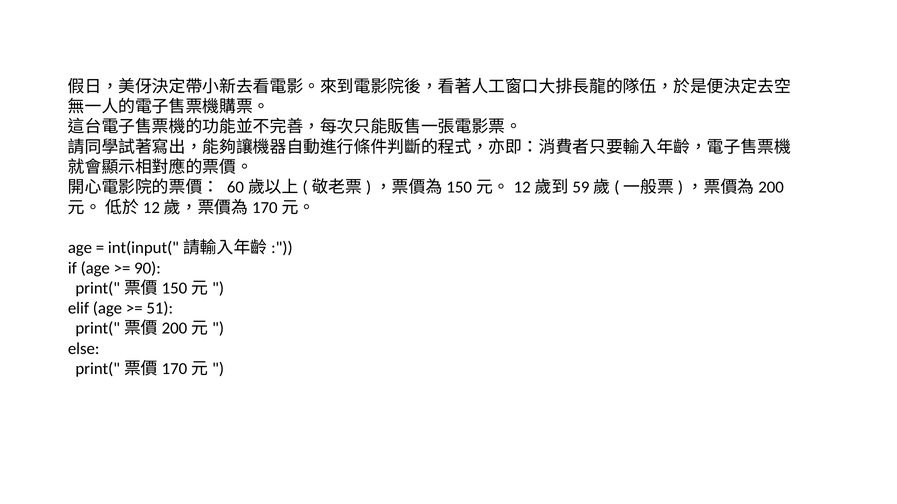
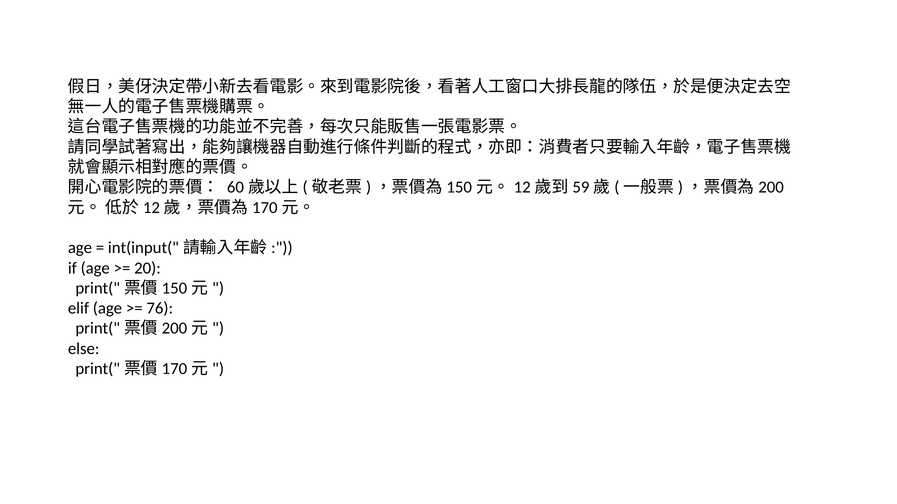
90: 90 -> 20
51: 51 -> 76
